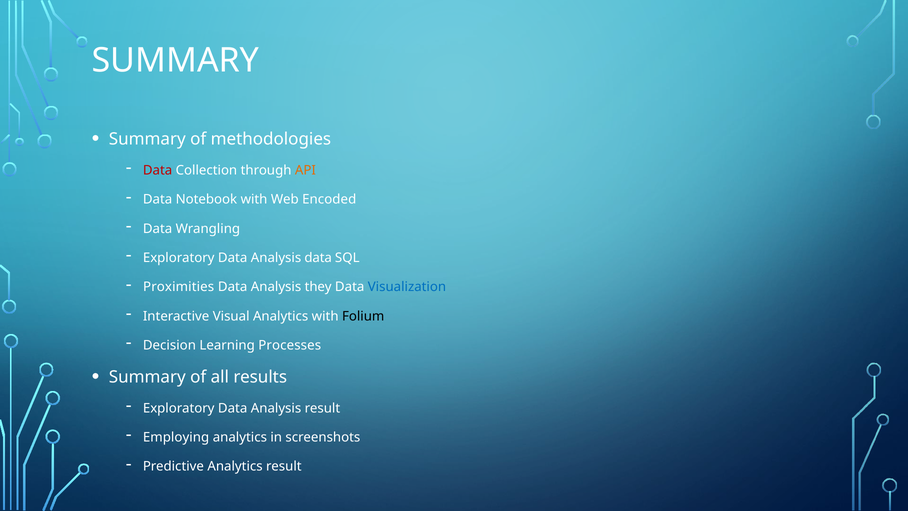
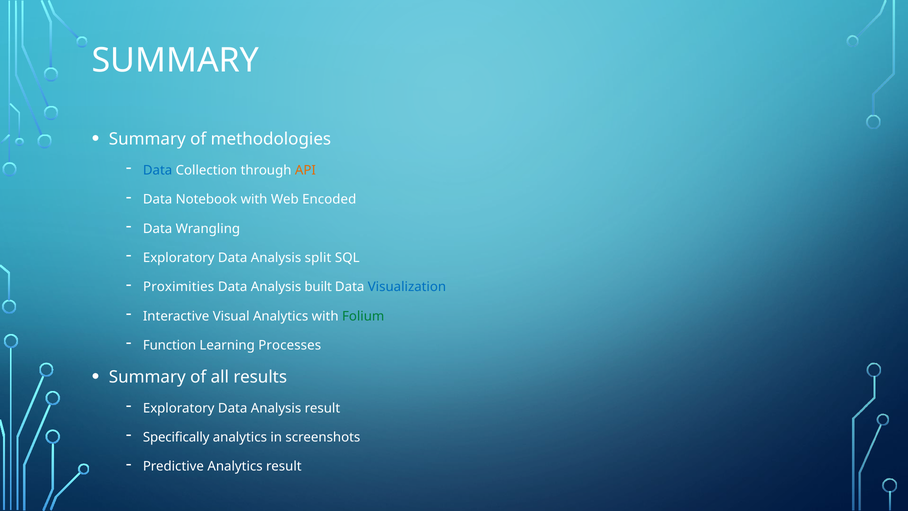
Data at (158, 170) colour: red -> blue
Analysis data: data -> split
they: they -> built
Folium colour: black -> green
Decision: Decision -> Function
Employing: Employing -> Specifically
